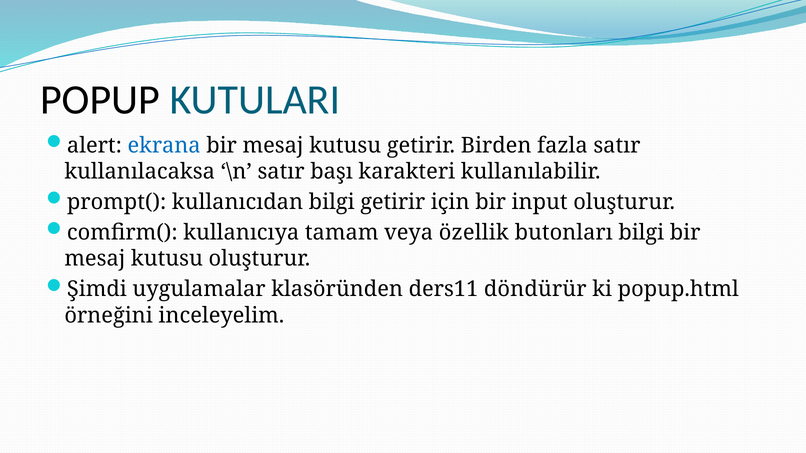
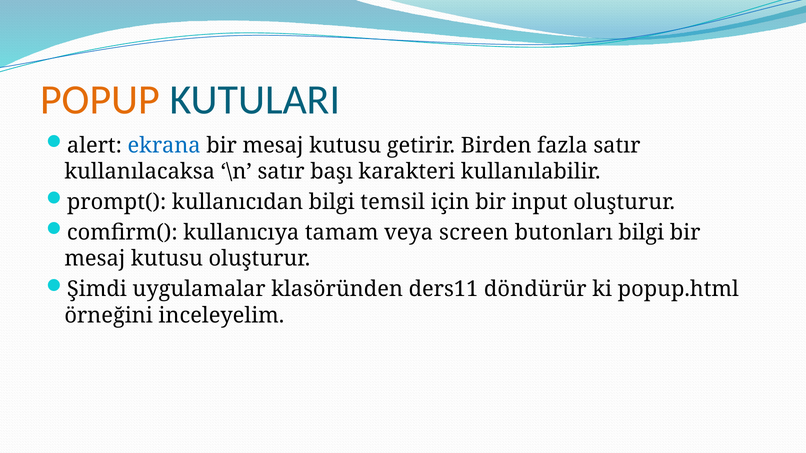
POPUP colour: black -> orange
bilgi getirir: getirir -> temsil
özellik: özellik -> screen
